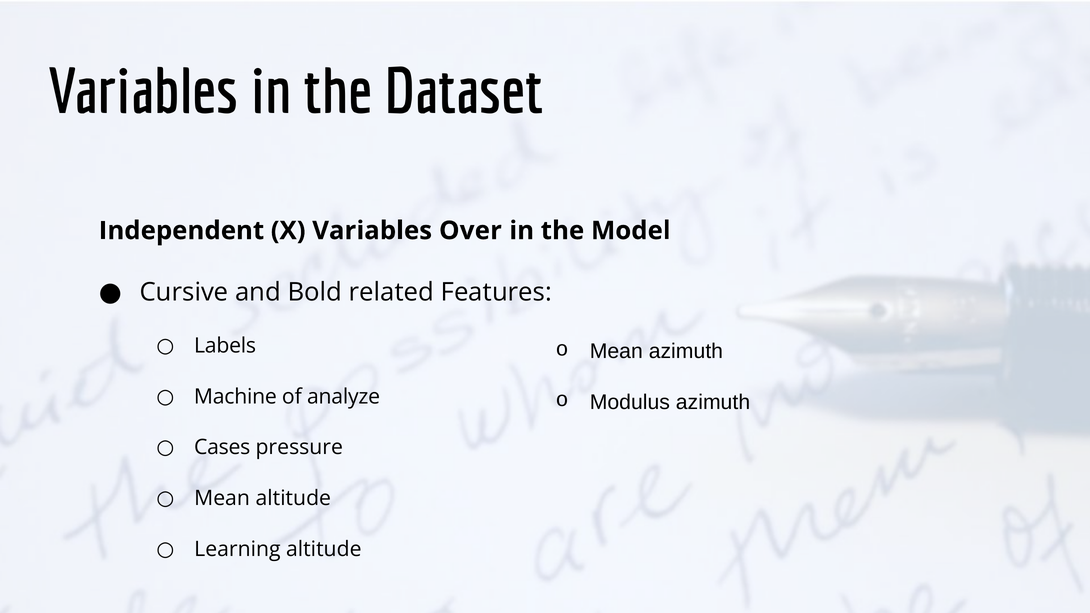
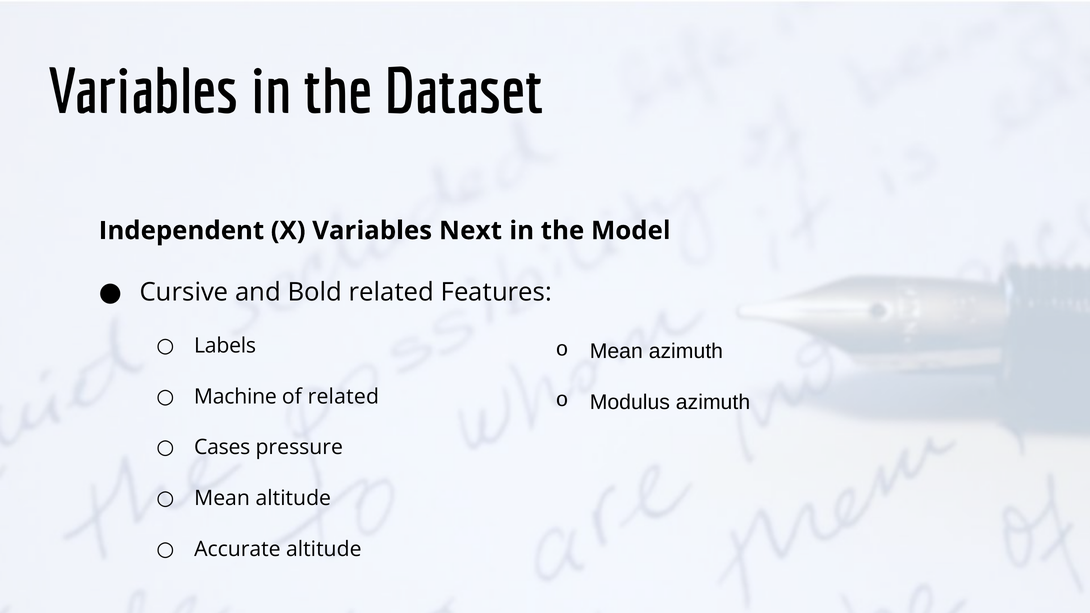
Over: Over -> Next
of analyze: analyze -> related
Learning: Learning -> Accurate
